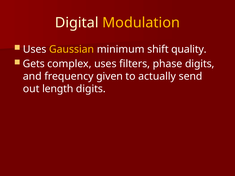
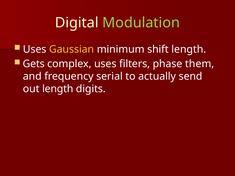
Modulation colour: yellow -> light green
shift quality: quality -> length
phase digits: digits -> them
given: given -> serial
